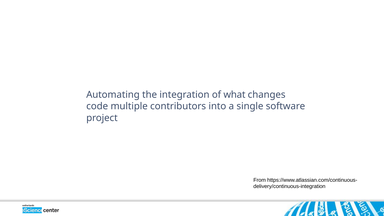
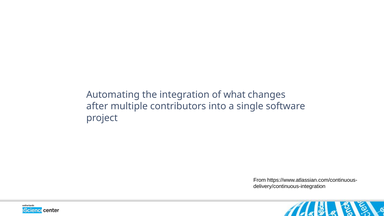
code: code -> after
